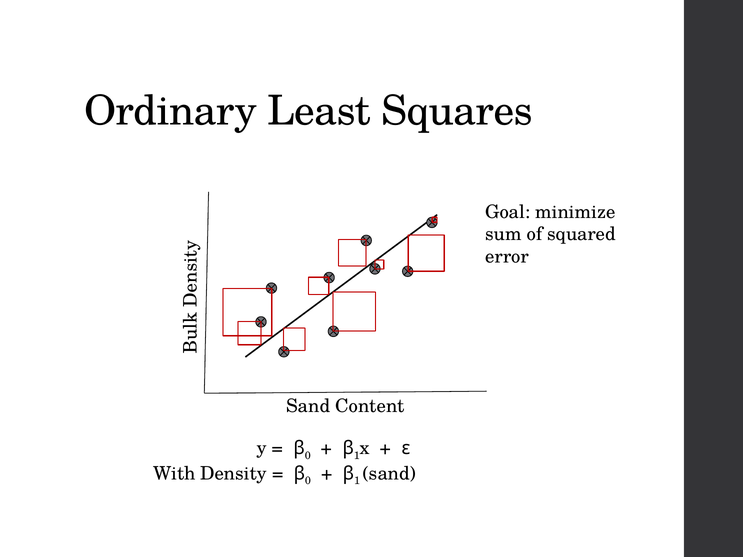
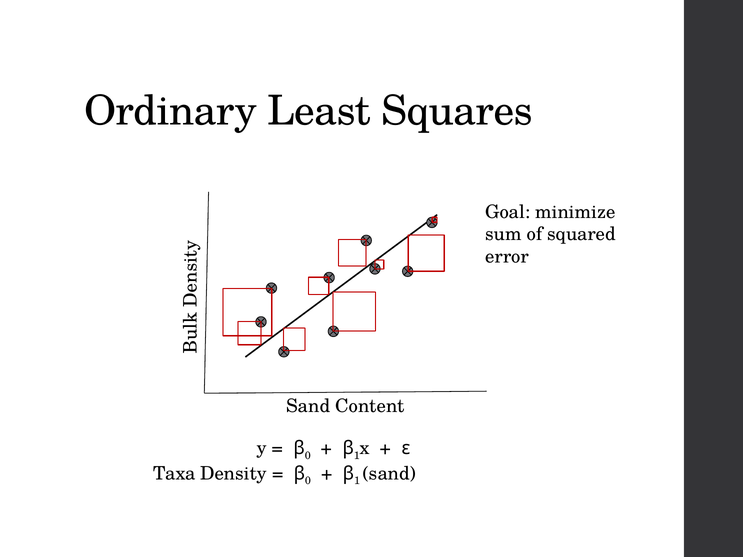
With: With -> Taxa
